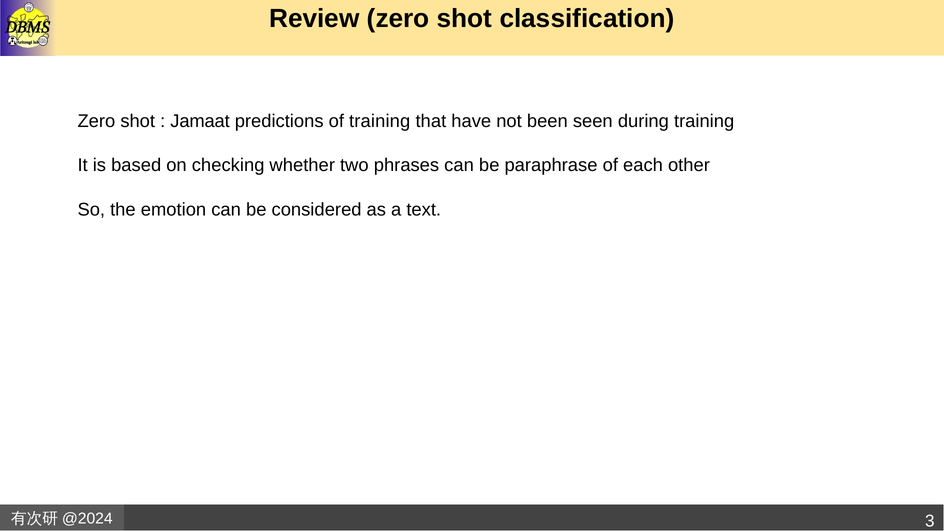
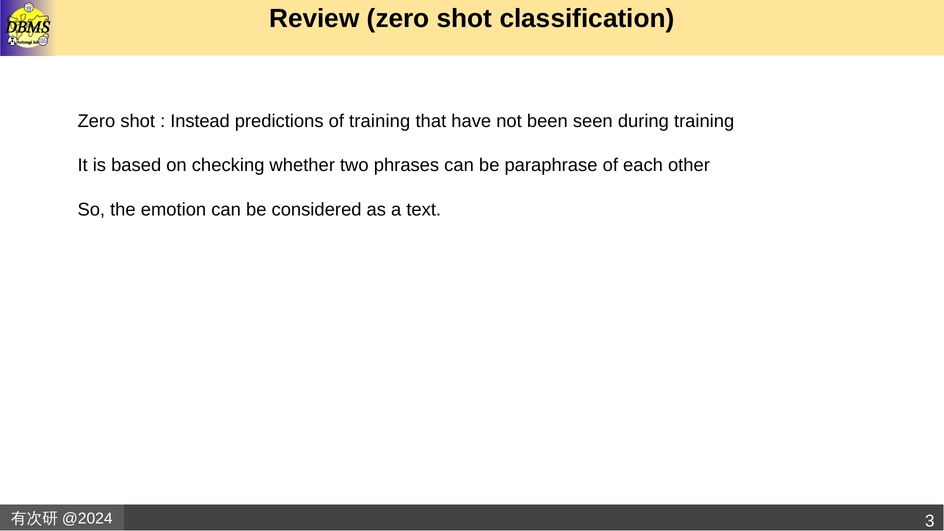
Jamaat: Jamaat -> Instead
